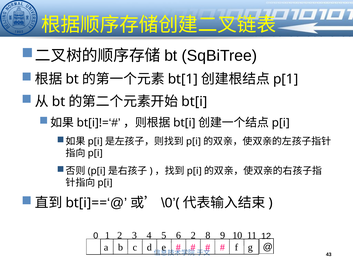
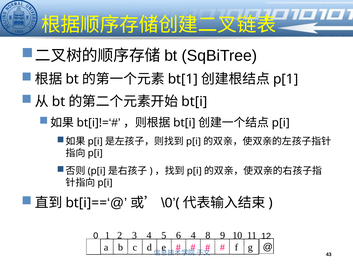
6 2: 2 -> 4
